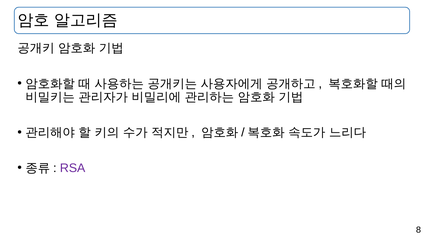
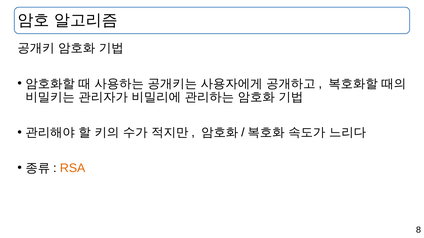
RSA colour: purple -> orange
